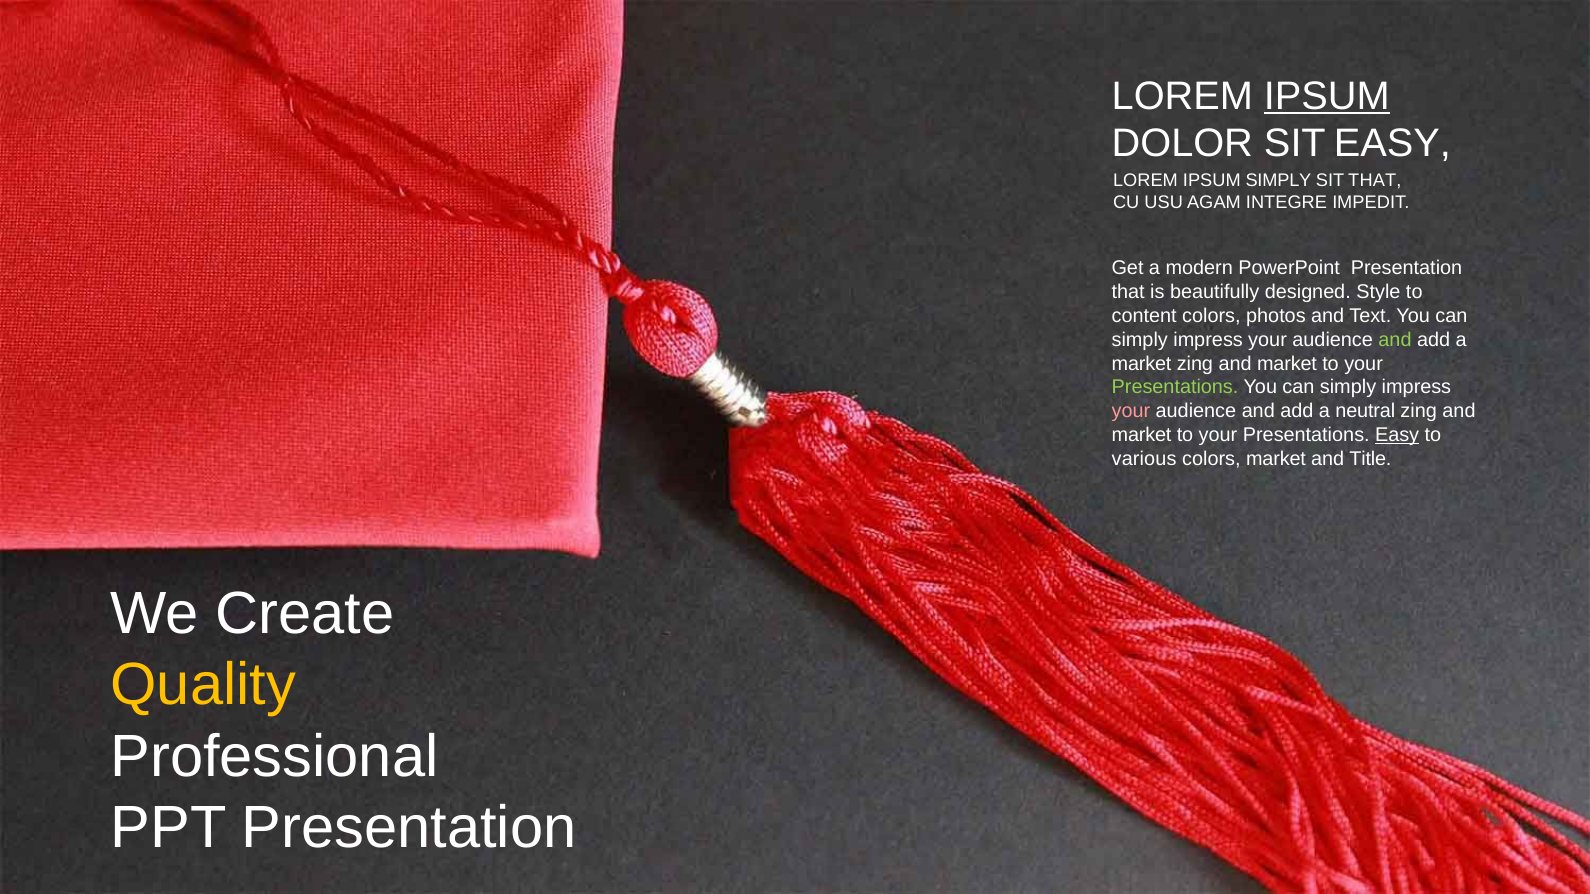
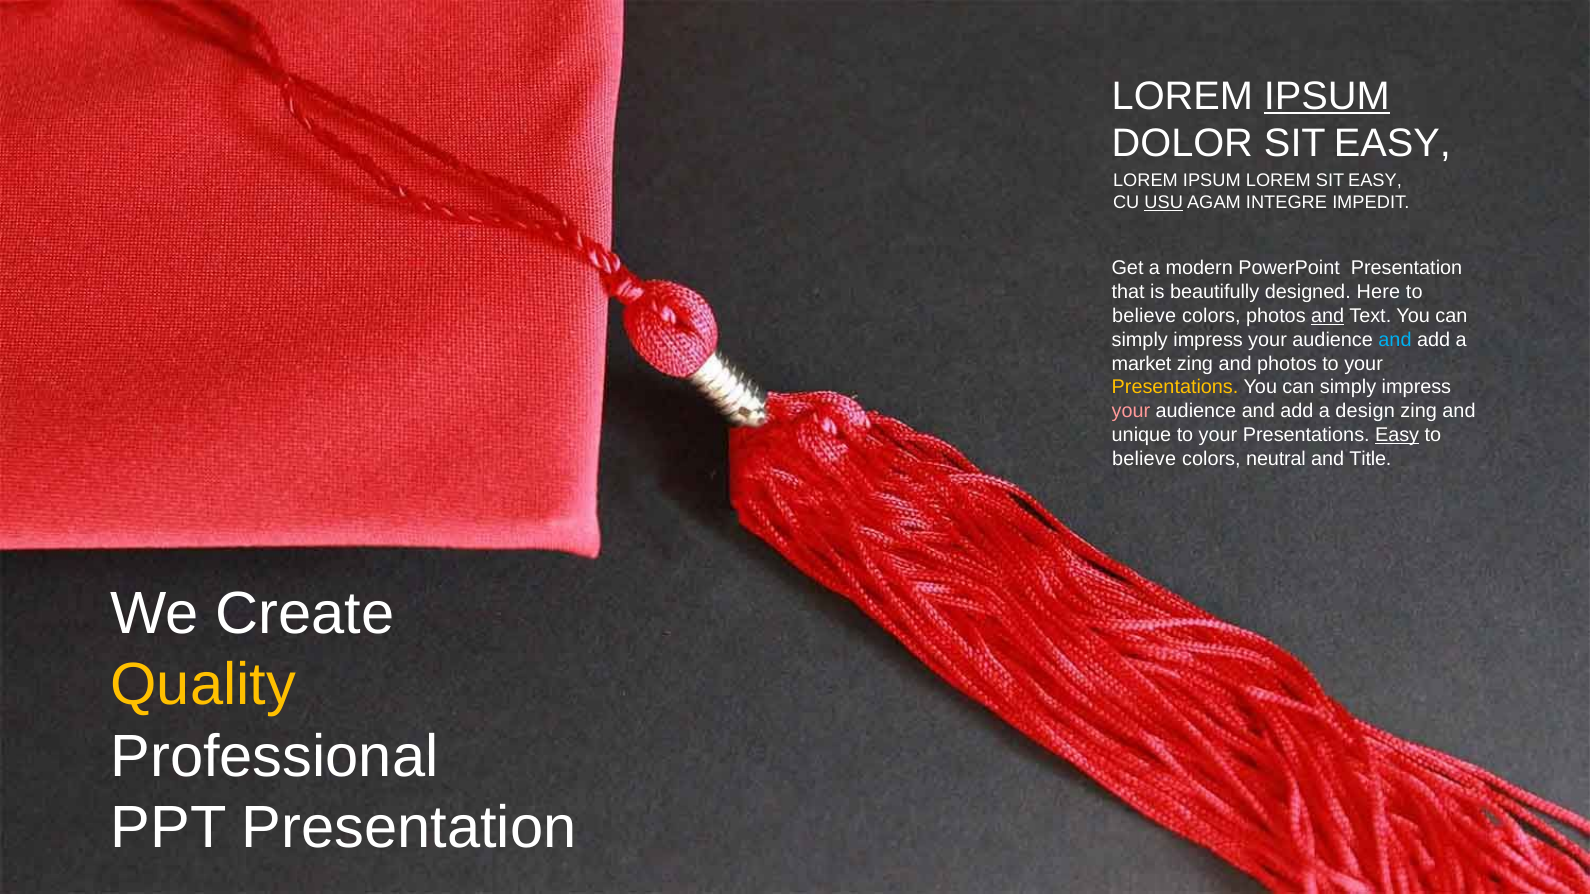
IPSUM SIMPLY: SIMPLY -> LOREM
THAT at (1375, 181): THAT -> EASY
USU underline: none -> present
Style: Style -> Here
content at (1144, 316): content -> believe
and at (1328, 316) underline: none -> present
and at (1395, 340) colour: light green -> light blue
market at (1287, 364): market -> photos
Presentations at (1175, 388) colour: light green -> yellow
neutral: neutral -> design
market at (1142, 435): market -> unique
various at (1144, 459): various -> believe
colors market: market -> neutral
